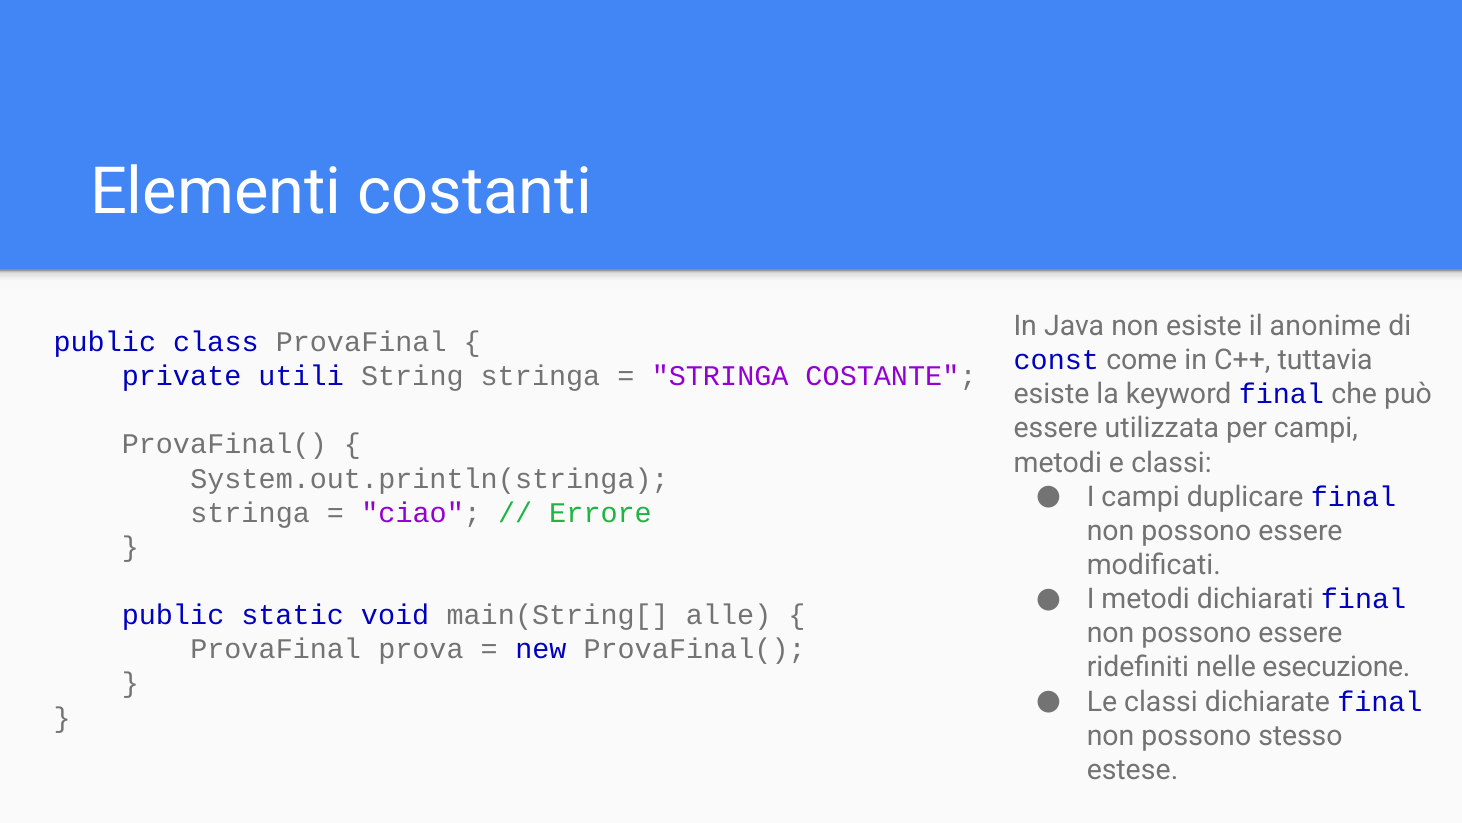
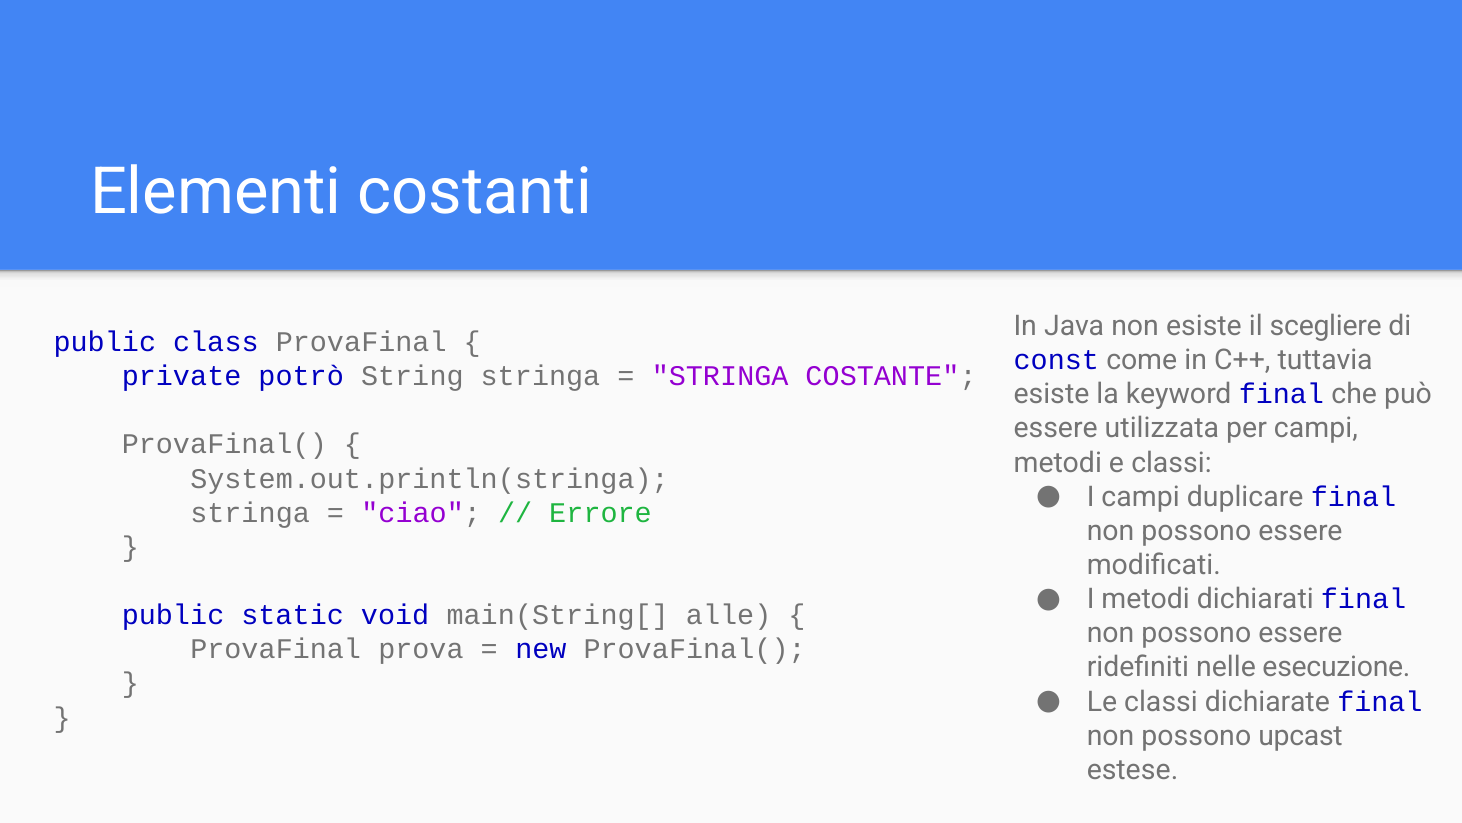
anonime: anonime -> scegliere
utili: utili -> potrò
stesso: stesso -> upcast
